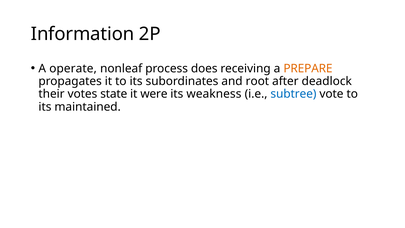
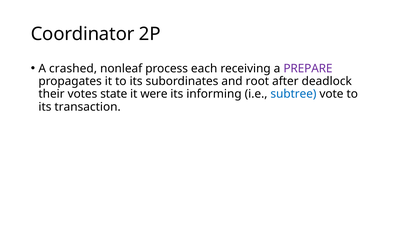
Information: Information -> Coordinator
operate: operate -> crashed
does: does -> each
PREPARE colour: orange -> purple
weakness: weakness -> informing
maintained: maintained -> transaction
